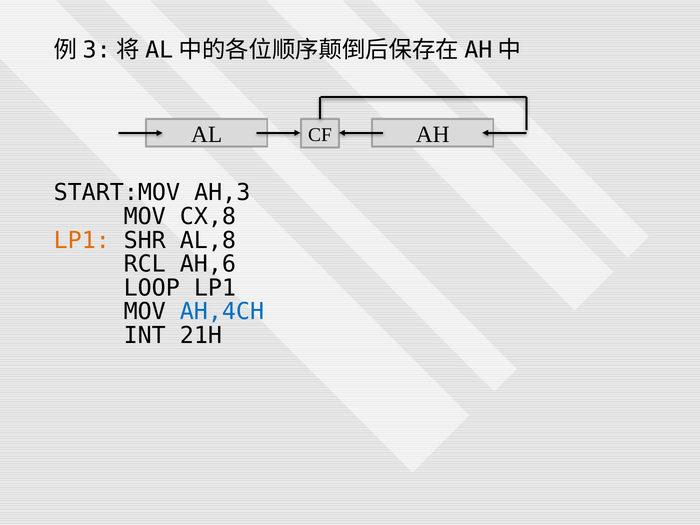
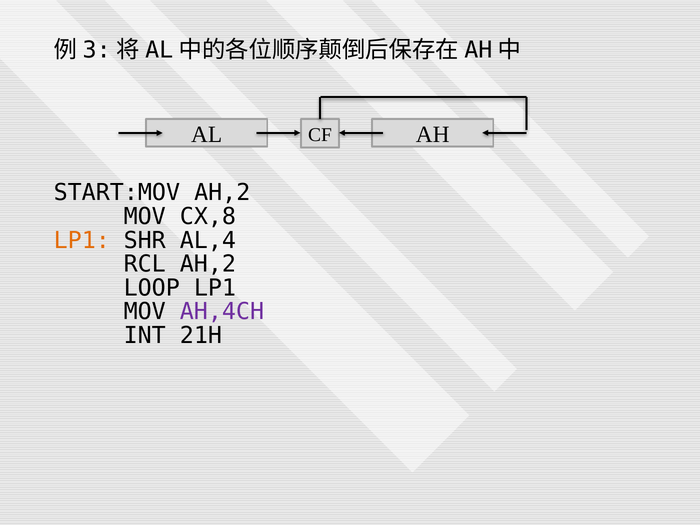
START:MOV AH,3: AH,3 -> AH,2
AL,8: AL,8 -> AL,4
RCL AH,6: AH,6 -> AH,2
AH,4CH colour: blue -> purple
